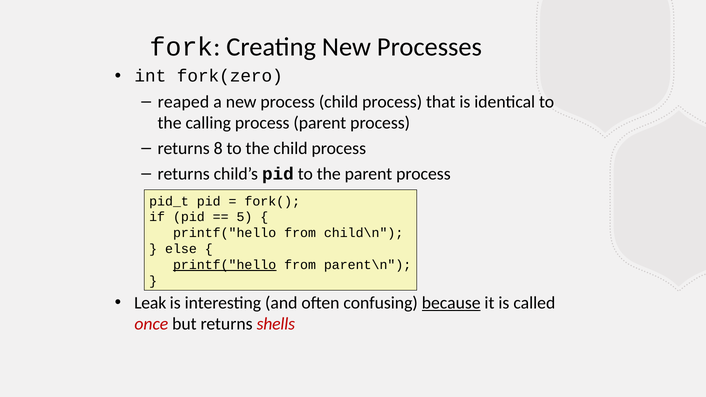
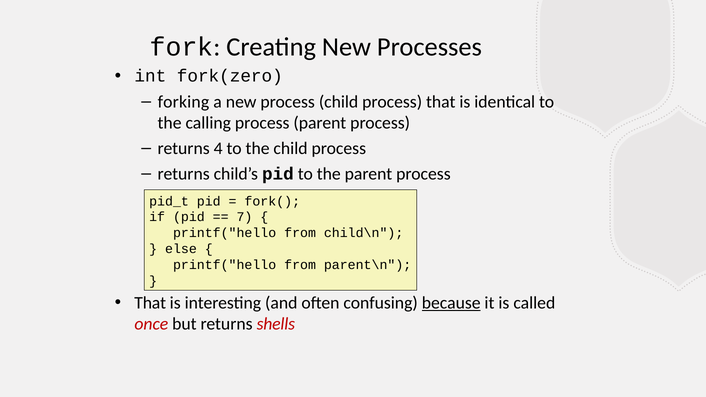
reaped: reaped -> forking
8: 8 -> 4
5: 5 -> 7
printf("hello at (225, 265) underline: present -> none
Leak at (150, 303): Leak -> That
